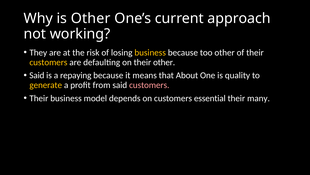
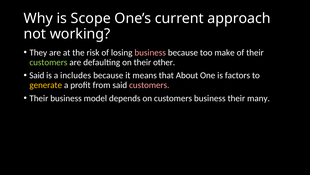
is Other: Other -> Scope
business at (150, 52) colour: yellow -> pink
too other: other -> make
customers at (48, 62) colour: yellow -> light green
repaying: repaying -> includes
quality: quality -> factors
customers essential: essential -> business
